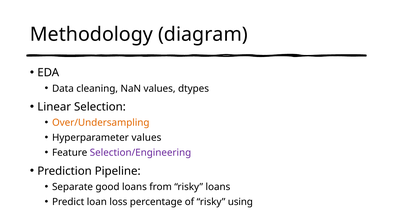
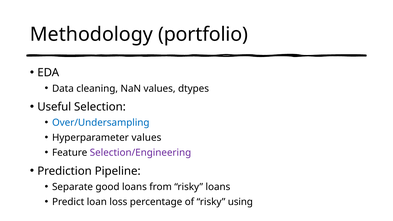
diagram: diagram -> portfolio
Linear: Linear -> Useful
Over/Undersampling colour: orange -> blue
